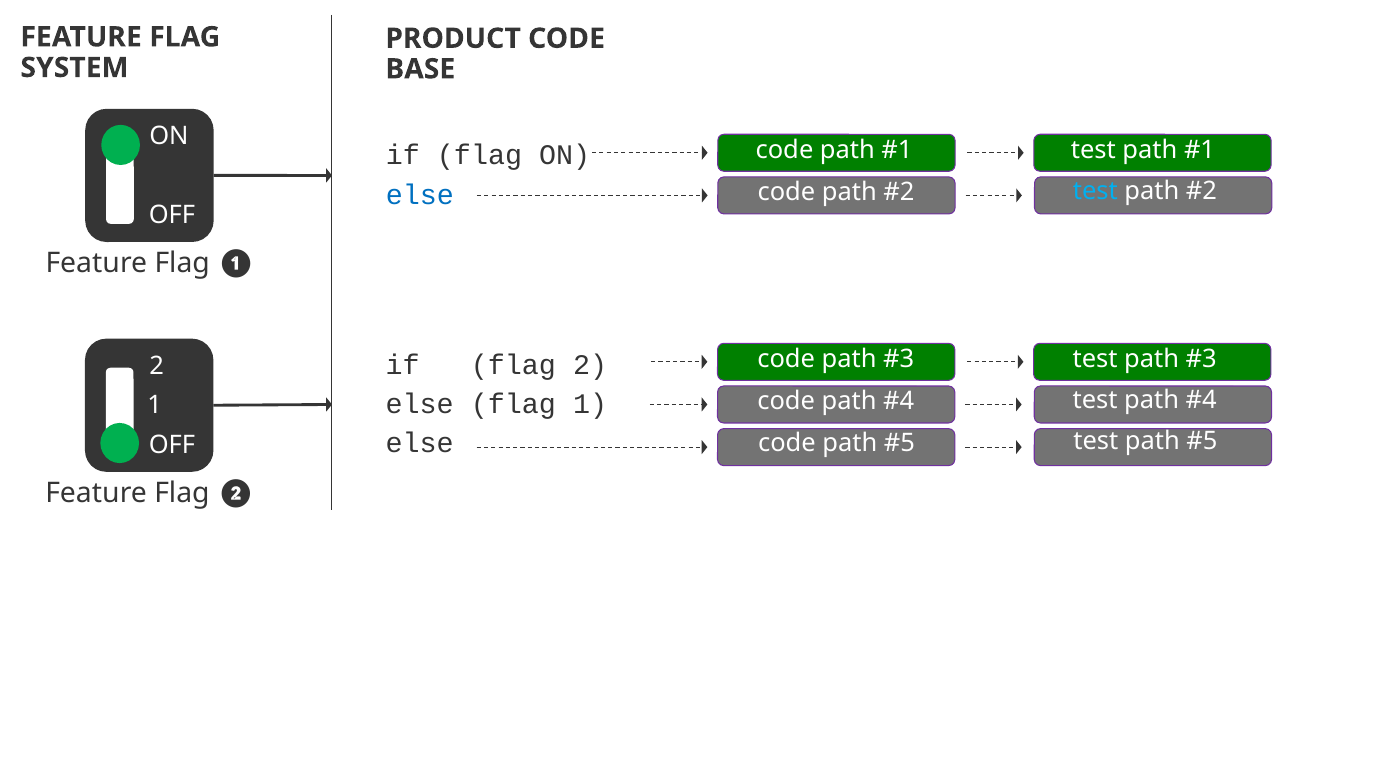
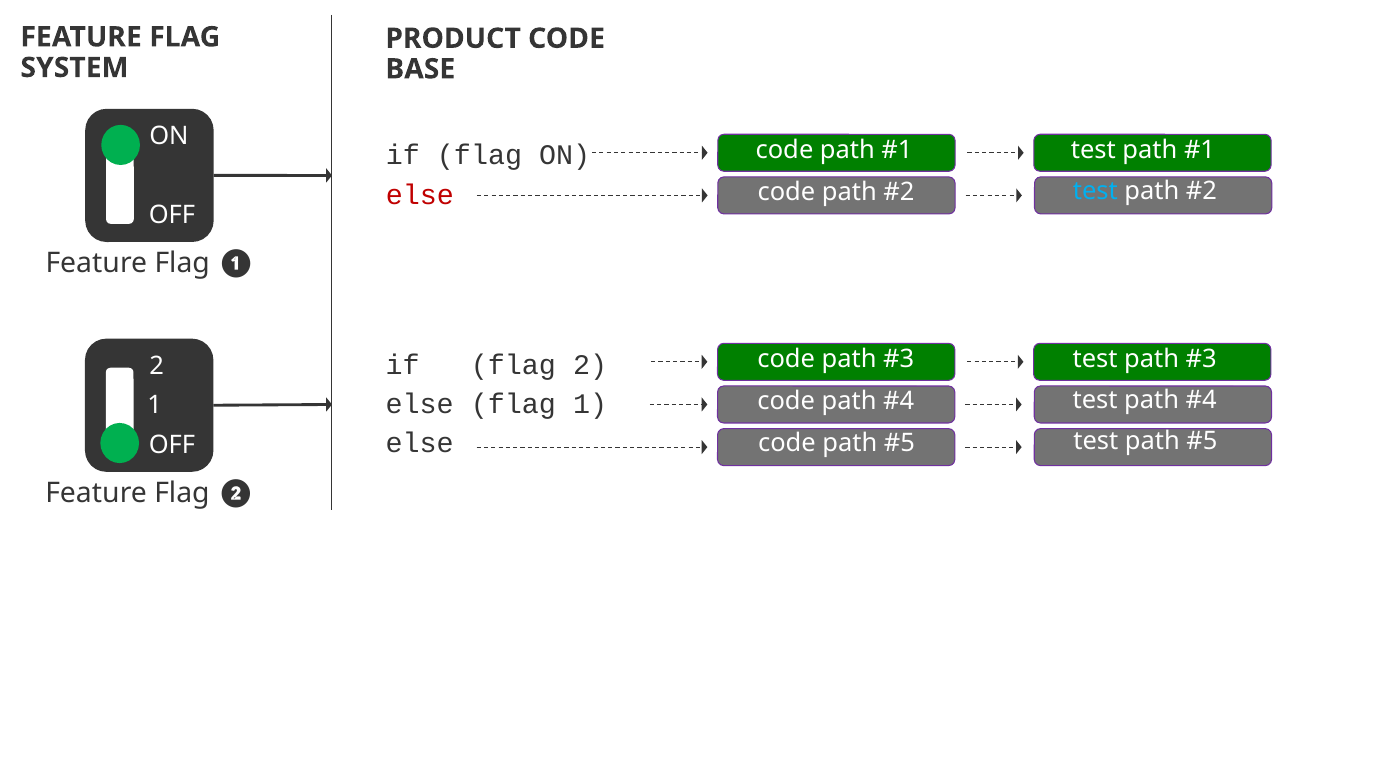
else at (420, 195) colour: blue -> red
